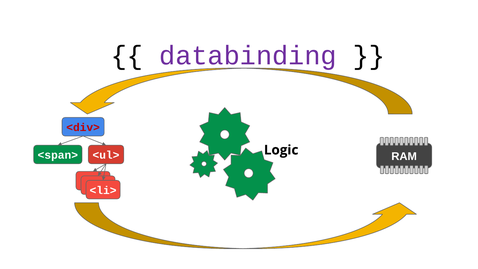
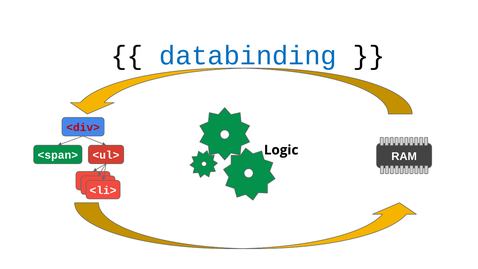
databinding colour: purple -> blue
